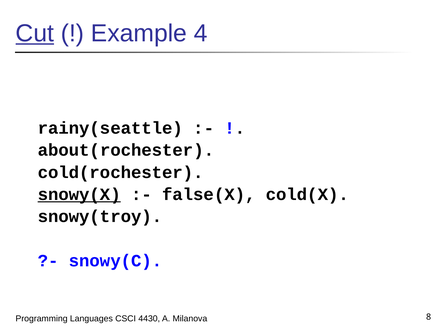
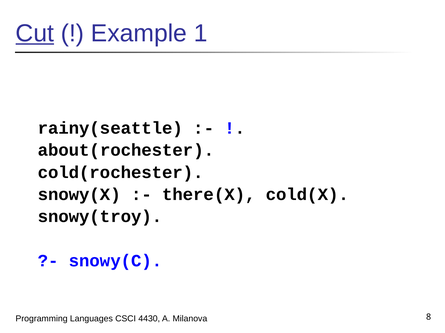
4: 4 -> 1
snowy(X underline: present -> none
false(X: false(X -> there(X
